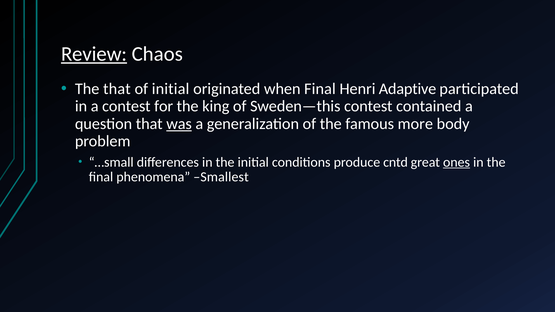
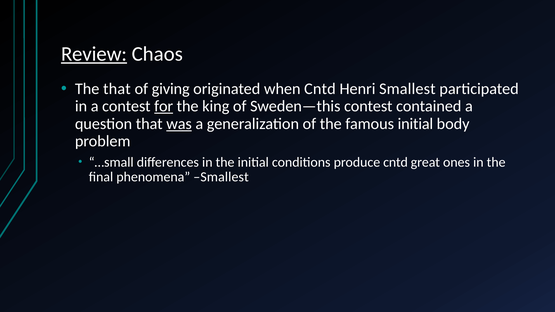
of initial: initial -> giving
when Final: Final -> Cntd
Henri Adaptive: Adaptive -> Smallest
for underline: none -> present
famous more: more -> initial
ones underline: present -> none
